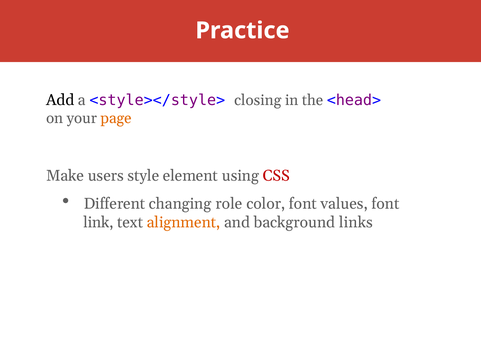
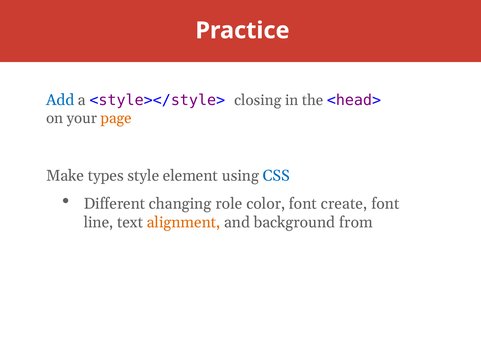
Add colour: black -> blue
users: users -> types
CSS colour: red -> blue
values: values -> create
link: link -> line
links: links -> from
